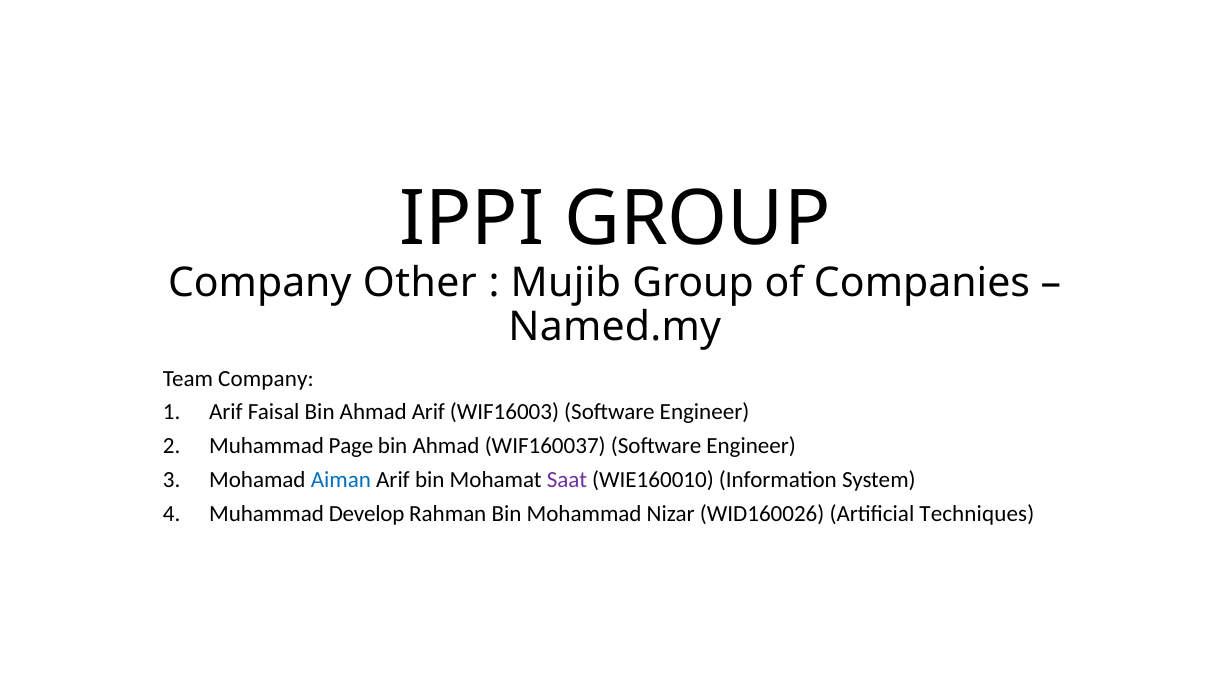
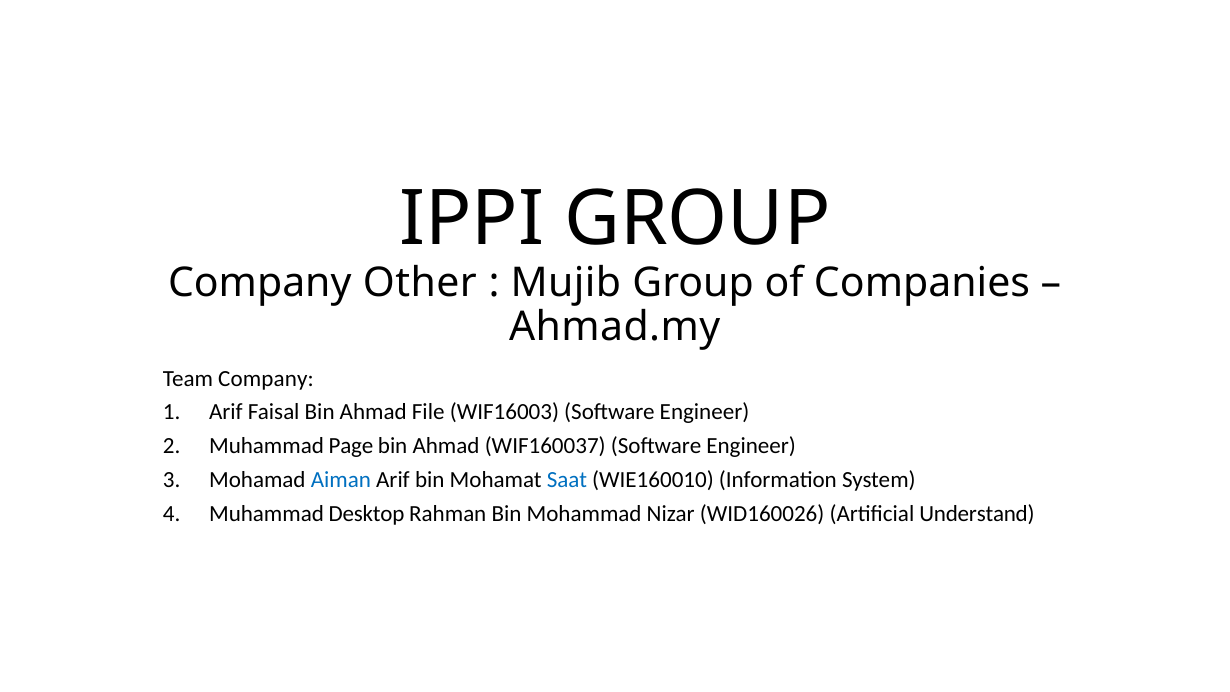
Named.my: Named.my -> Ahmad.my
Ahmad Arif: Arif -> File
Saat colour: purple -> blue
Develop: Develop -> Desktop
Techniques: Techniques -> Understand
